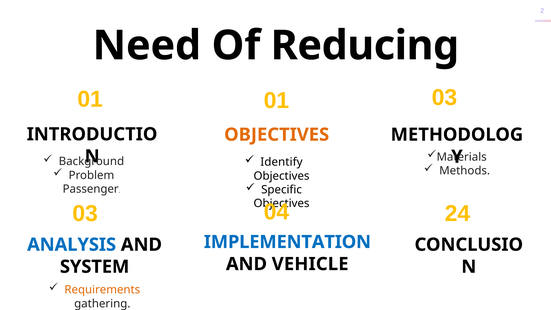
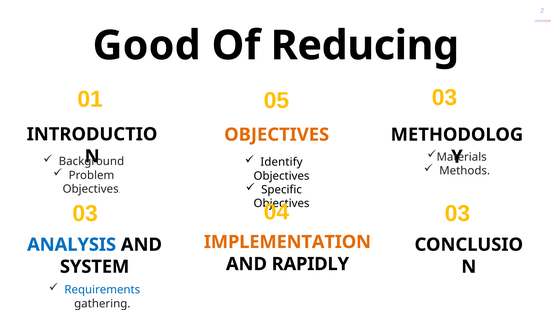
Need: Need -> Good
01 01: 01 -> 05
Passenger at (91, 189): Passenger -> Objectives
24 at (458, 213): 24 -> 03
IMPLEMENTATION colour: blue -> orange
VEHICLE: VEHICLE -> RAPIDLY
Requirements colour: orange -> blue
